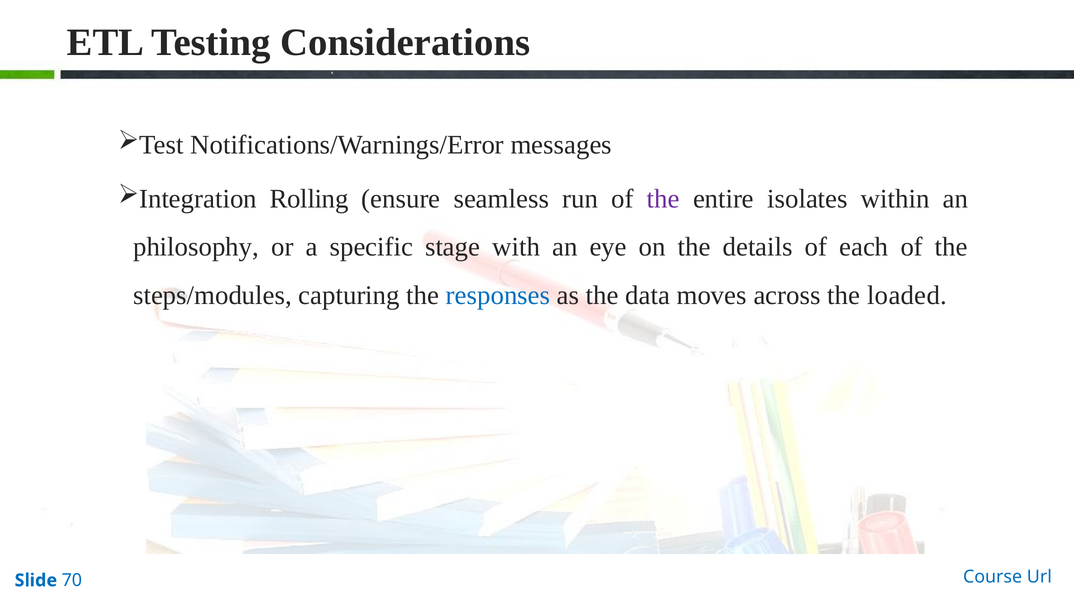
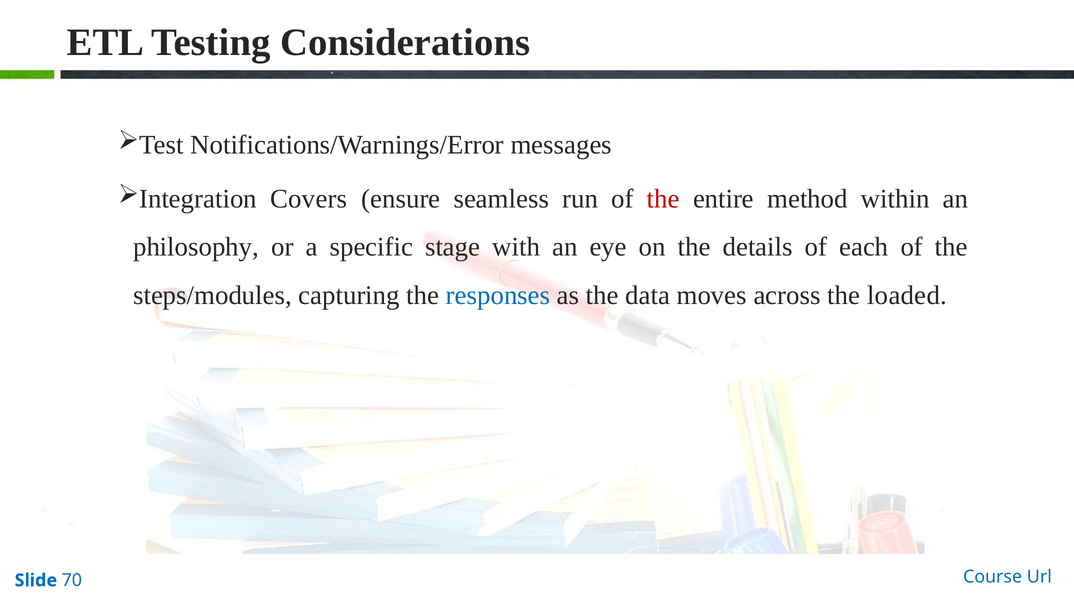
Rolling: Rolling -> Covers
the at (663, 199) colour: purple -> red
isolates: isolates -> method
